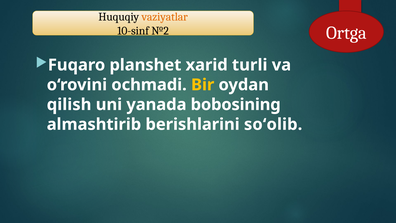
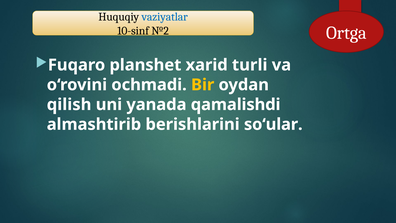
vaziyatlar colour: orange -> blue
bobosining: bobosining -> qamalishdi
so‘olib: so‘olib -> so‘ular
